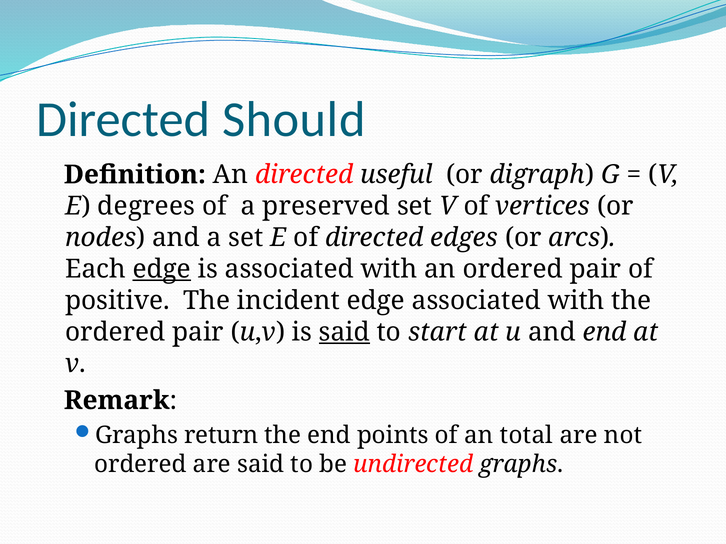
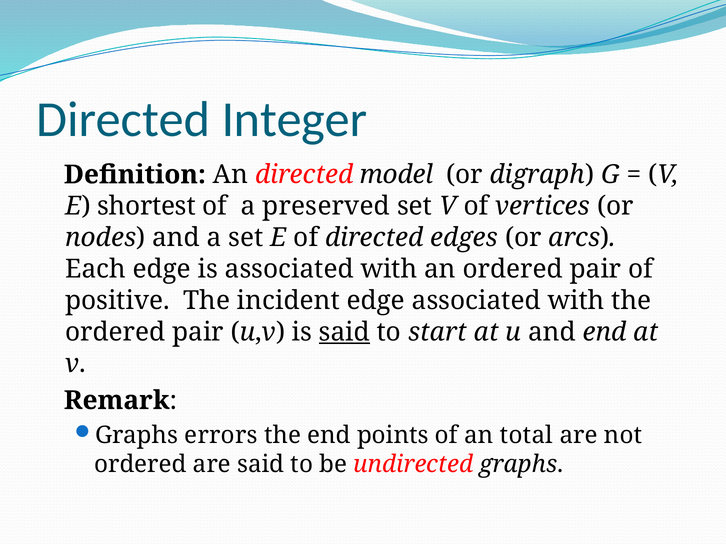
Should: Should -> Integer
useful: useful -> model
degrees: degrees -> shortest
edge at (162, 269) underline: present -> none
return: return -> errors
